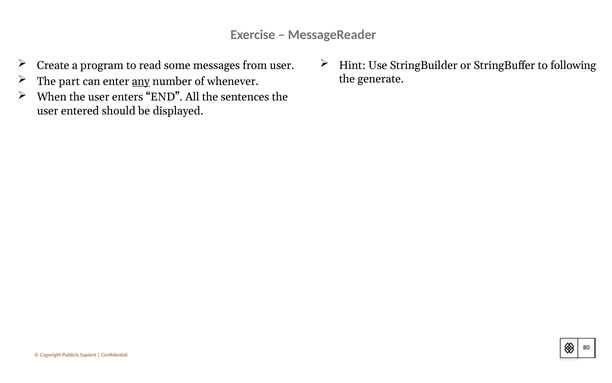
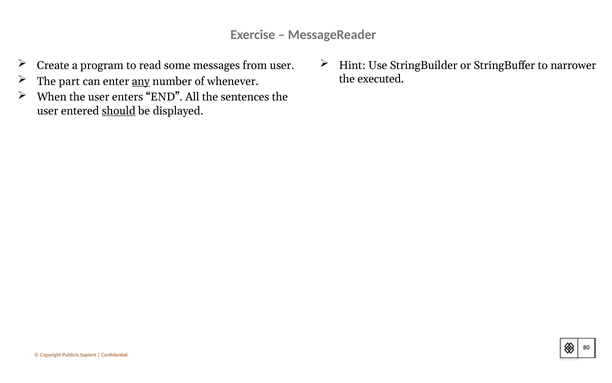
following: following -> narrower
generate: generate -> executed
should underline: none -> present
